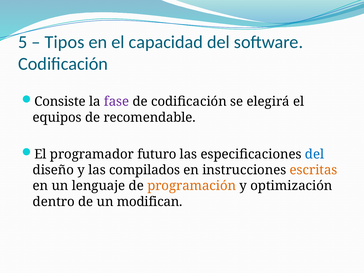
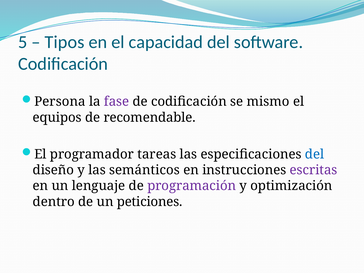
Consiste: Consiste -> Persona
elegirá: elegirá -> mismo
futuro: futuro -> tareas
compilados: compilados -> semánticos
escritas colour: orange -> purple
programación colour: orange -> purple
modifican: modifican -> peticiones
